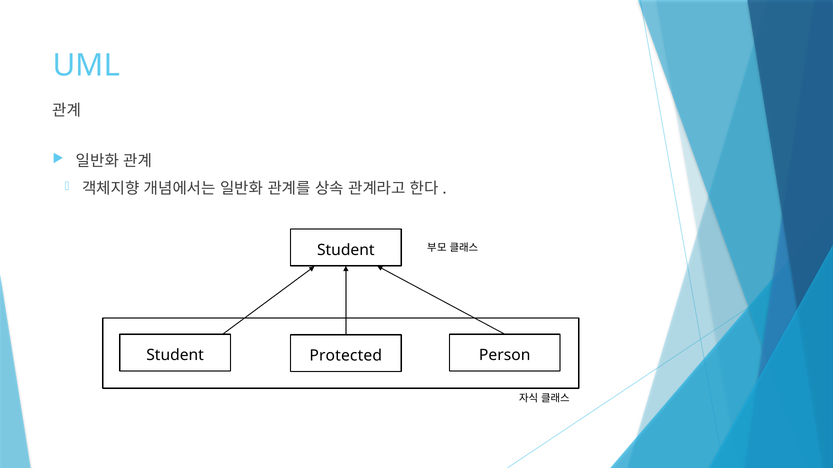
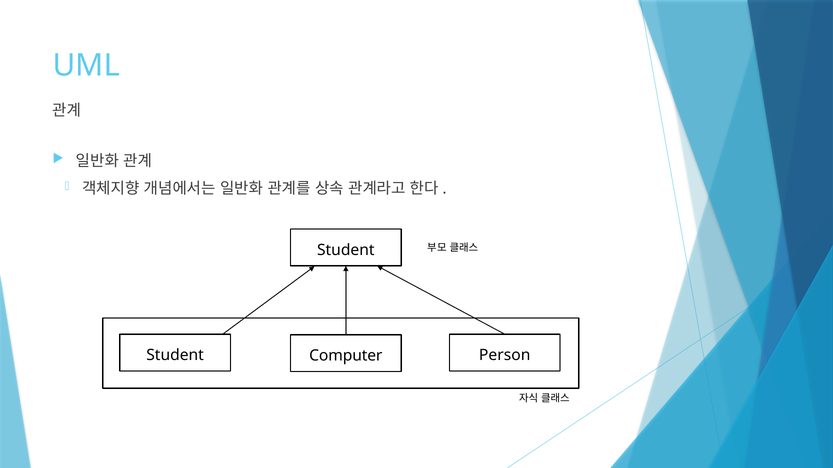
Protected: Protected -> Computer
